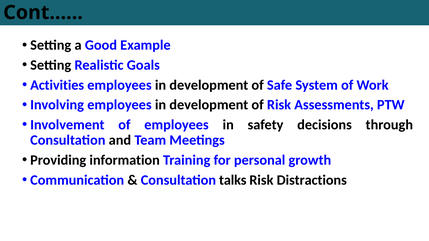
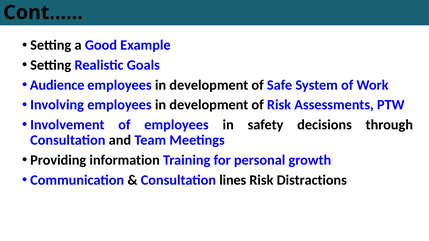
Activities: Activities -> Audience
talks: talks -> lines
